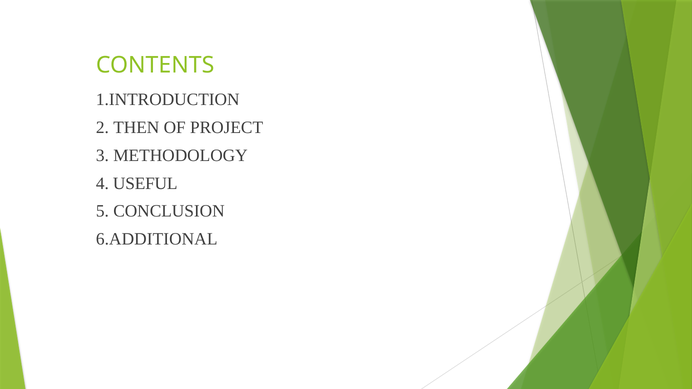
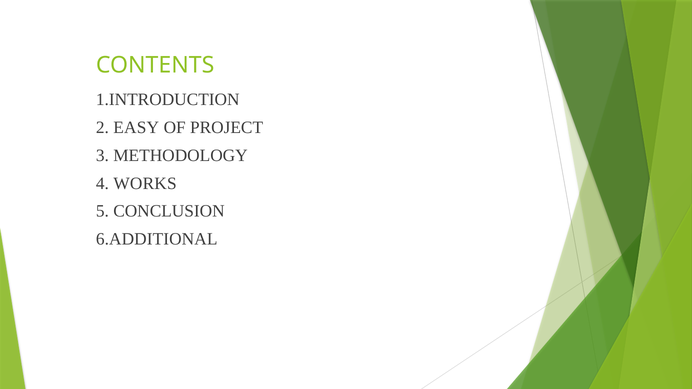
THEN: THEN -> EASY
USEFUL: USEFUL -> WORKS
